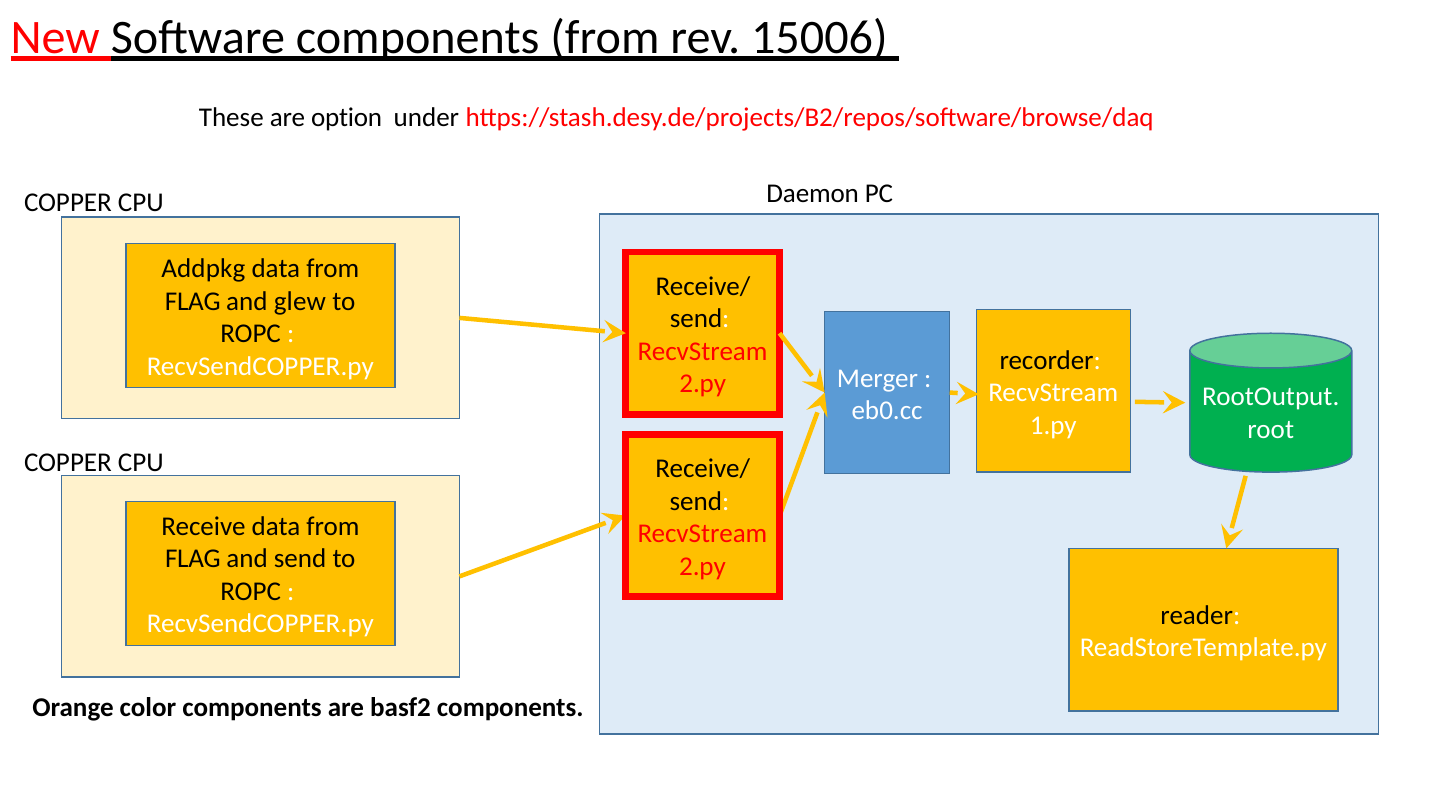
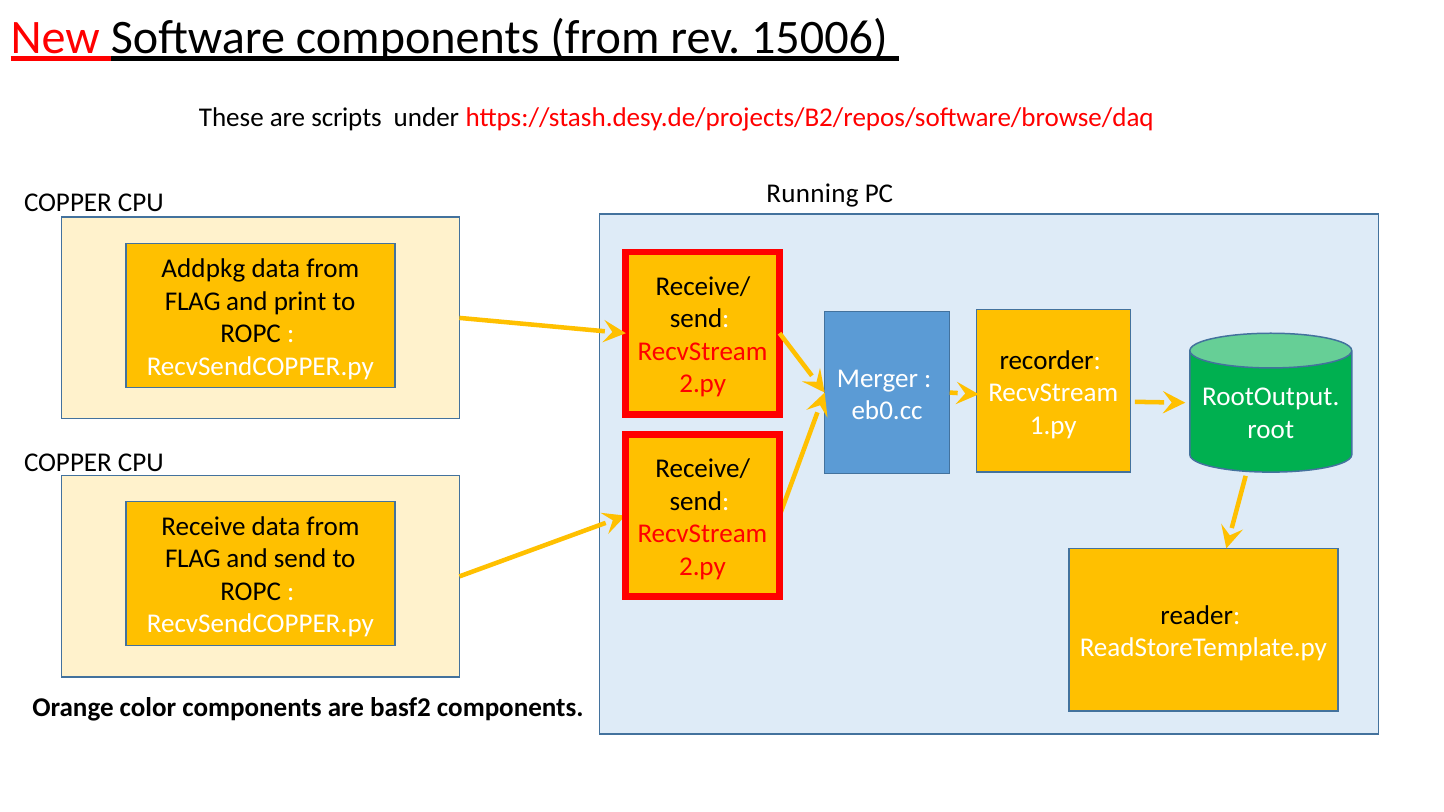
option: option -> scripts
Daemon: Daemon -> Running
glew: glew -> print
